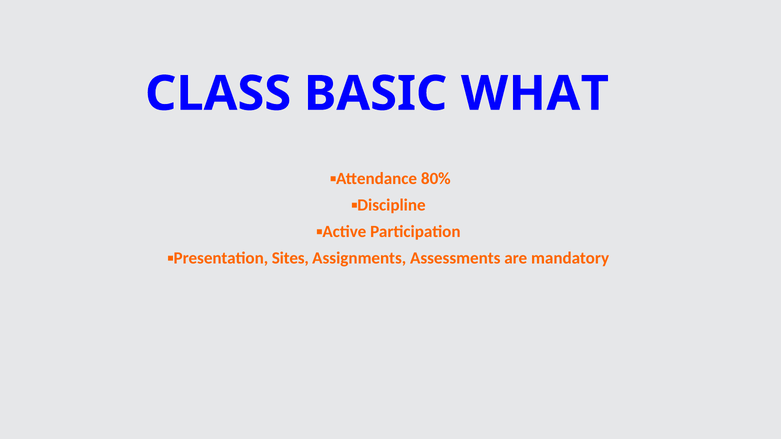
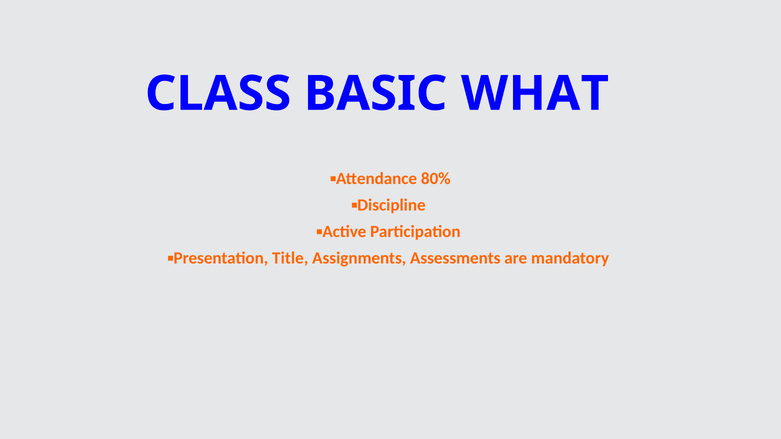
Sites: Sites -> Title
